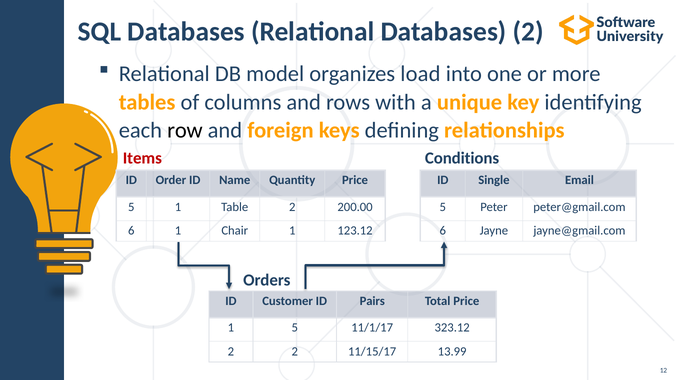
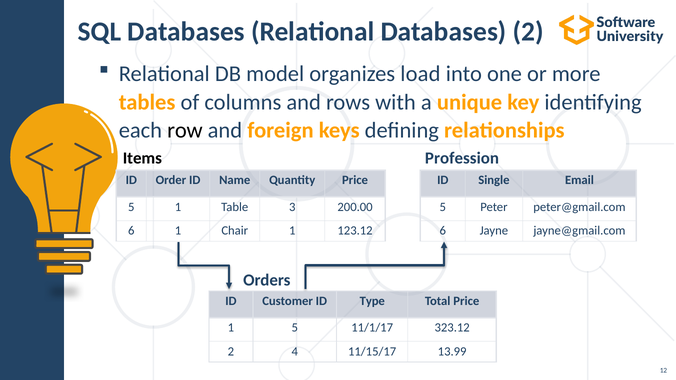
Items colour: red -> black
Conditions: Conditions -> Profession
Table 2: 2 -> 3
Pairs: Pairs -> Type
2 2: 2 -> 4
